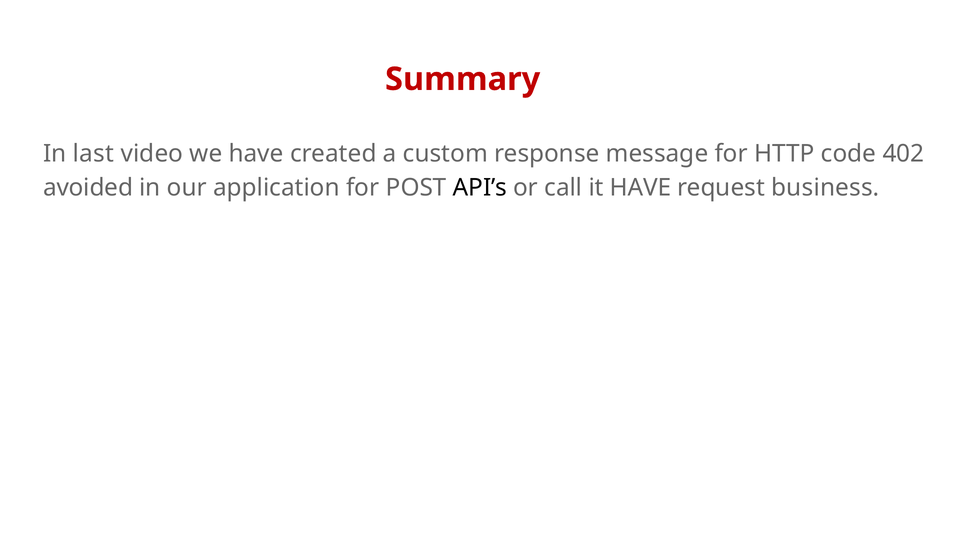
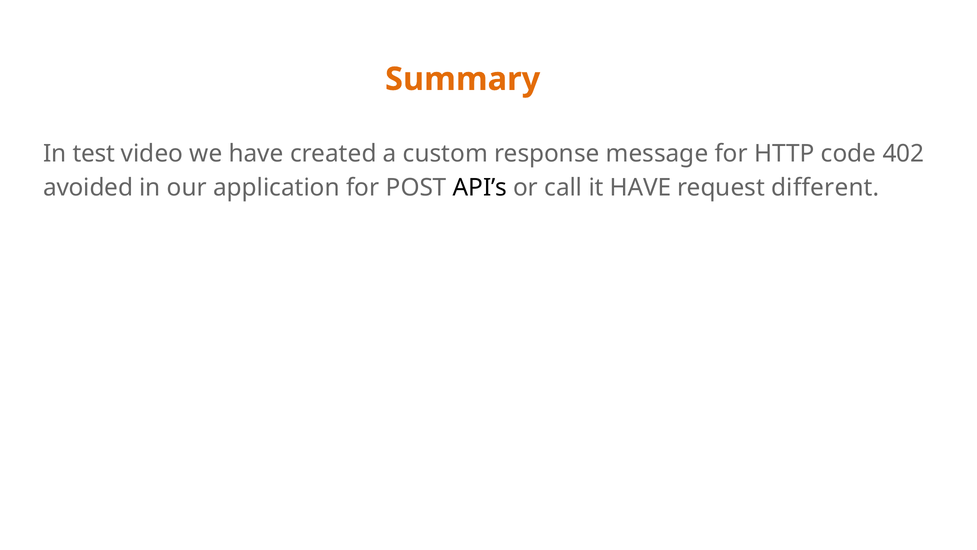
Summary colour: red -> orange
last: last -> test
business: business -> different
